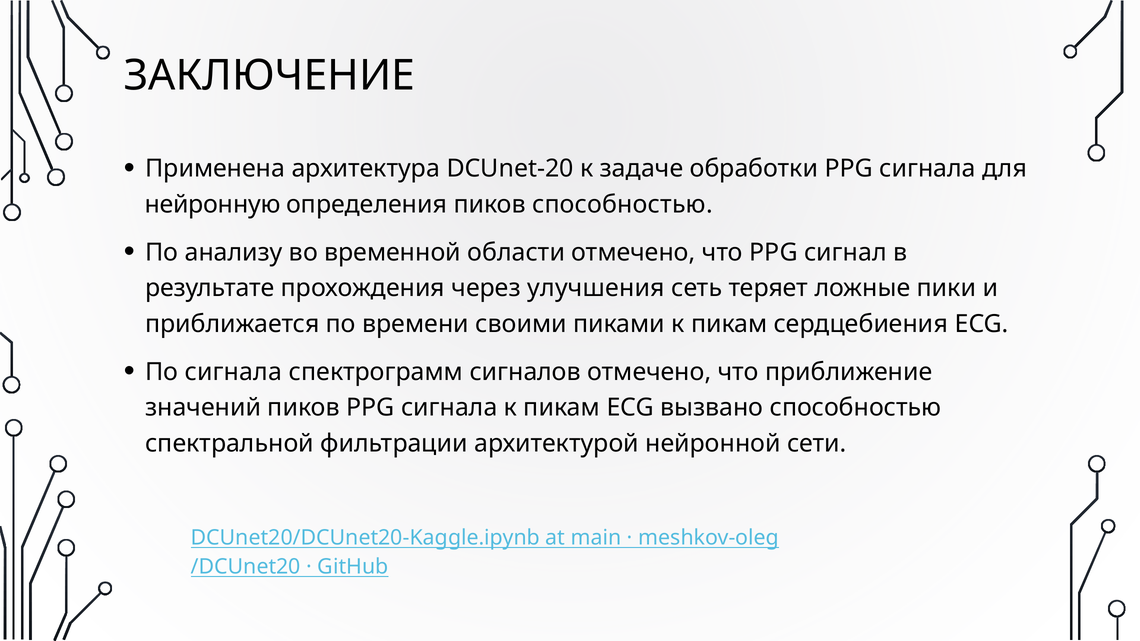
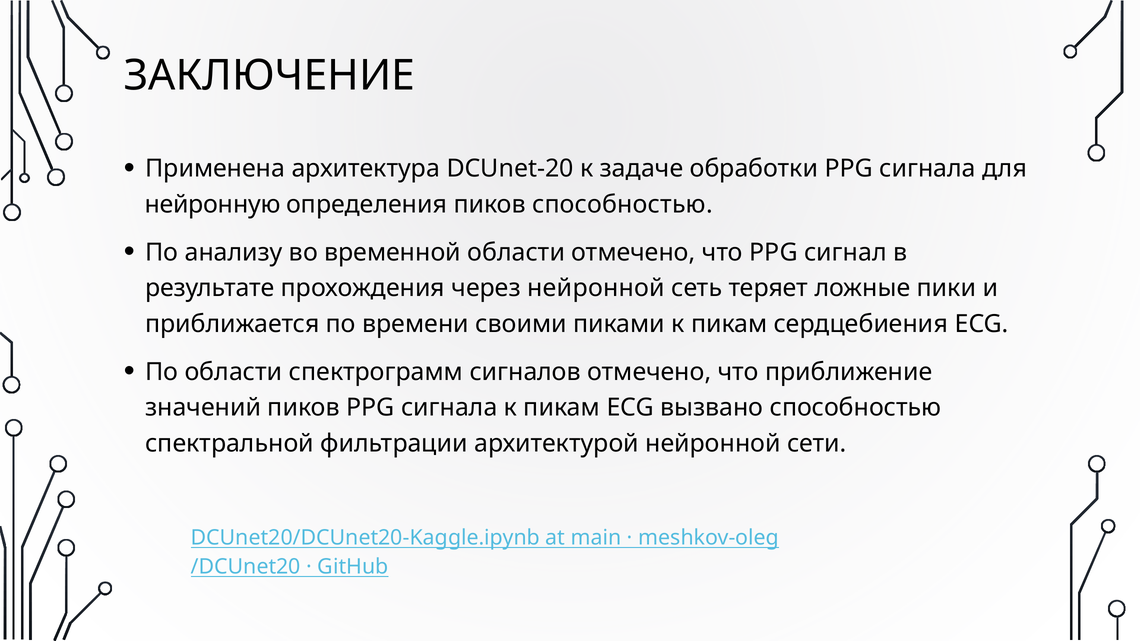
через улучшения: улучшения -> нейронной
По сигнала: сигнала -> области
